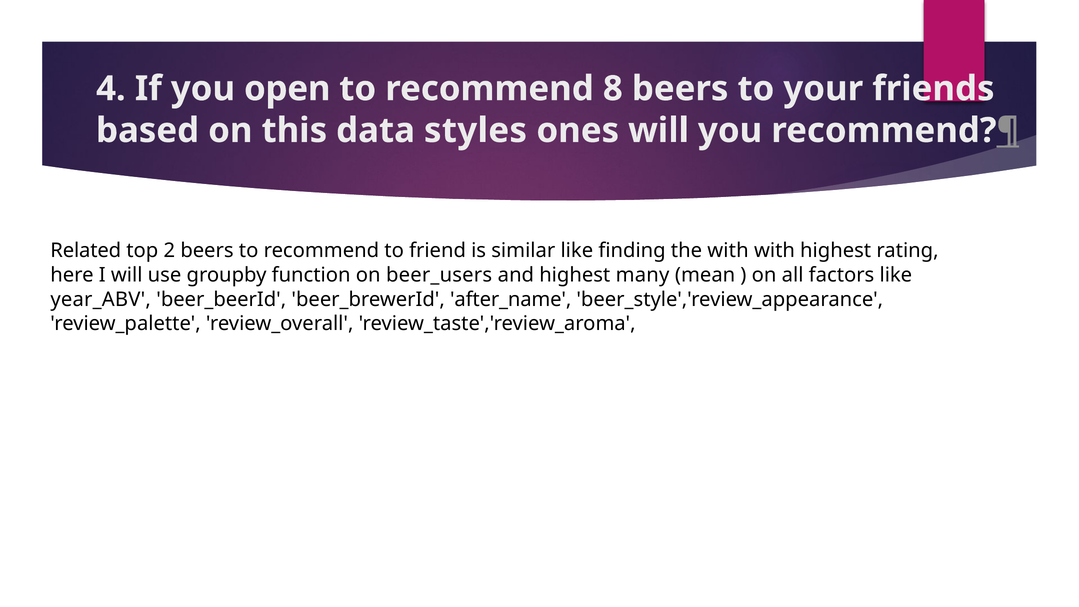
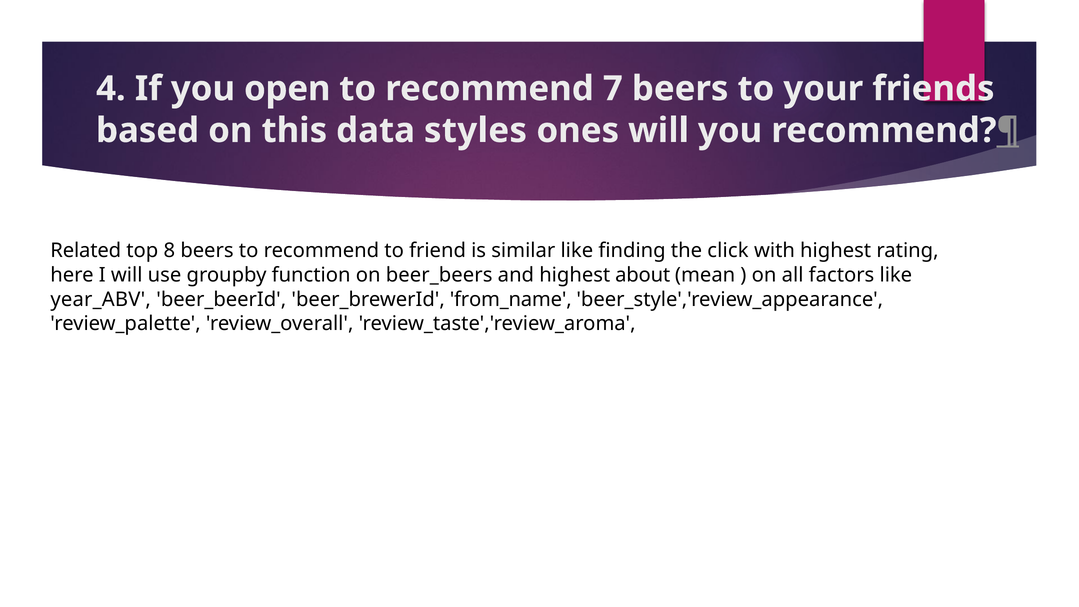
8: 8 -> 7
2: 2 -> 8
the with: with -> click
beer_users: beer_users -> beer_beers
many: many -> about
after_name: after_name -> from_name
